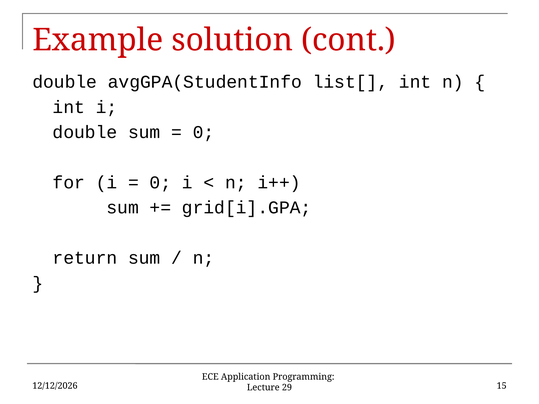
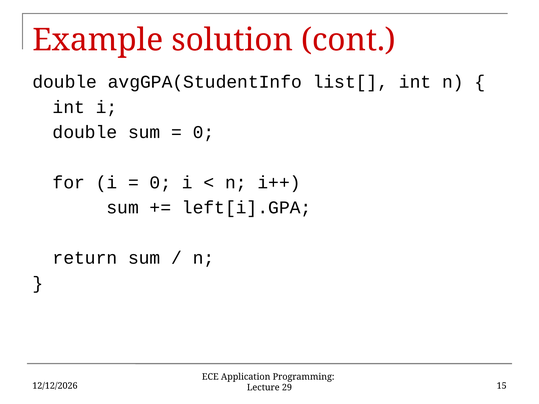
grid[i].GPA: grid[i].GPA -> left[i].GPA
